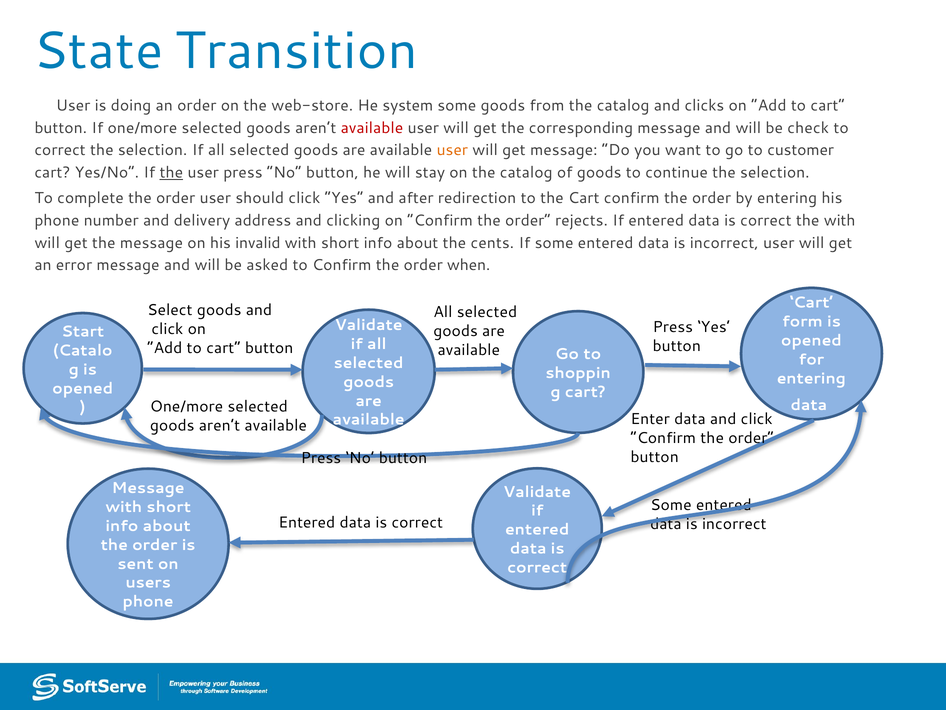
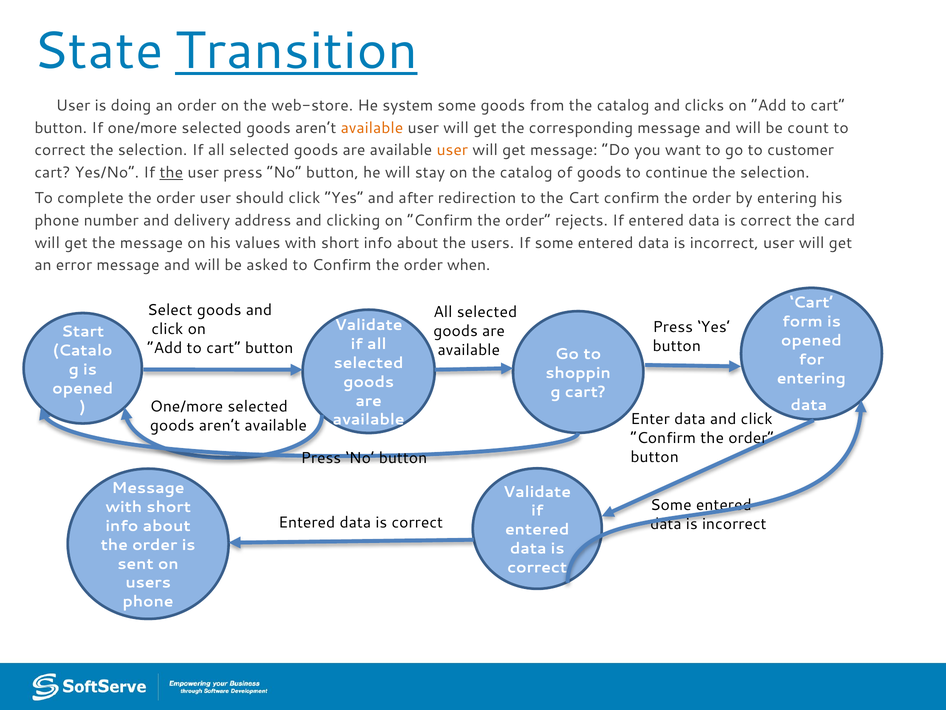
Transition underline: none -> present
available at (372, 128) colour: red -> orange
check: check -> count
the with: with -> card
invalid: invalid -> values
the cents: cents -> users
